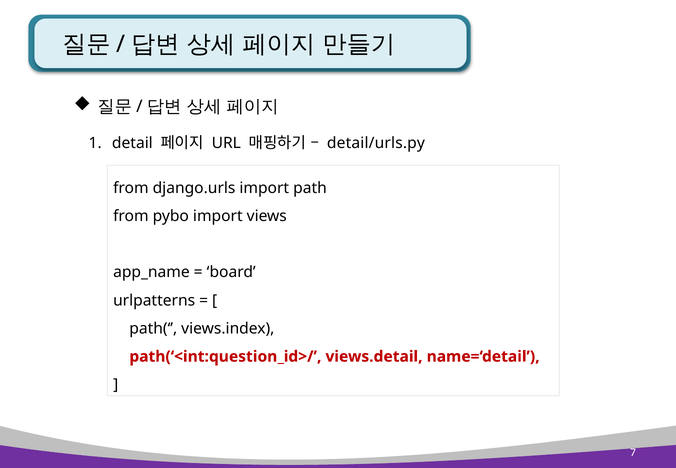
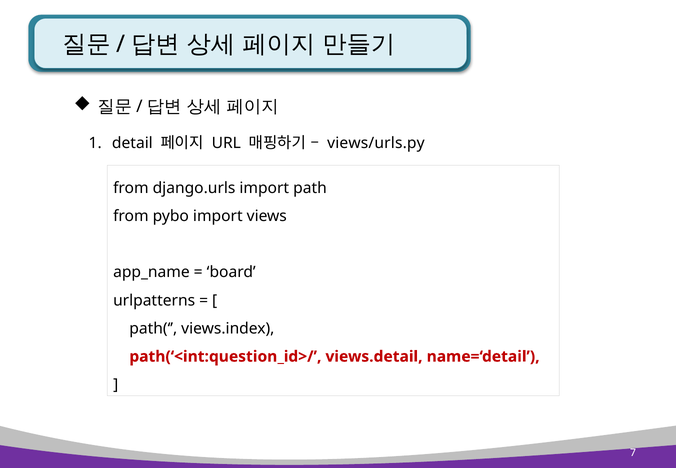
detail/urls.py: detail/urls.py -> views/urls.py
